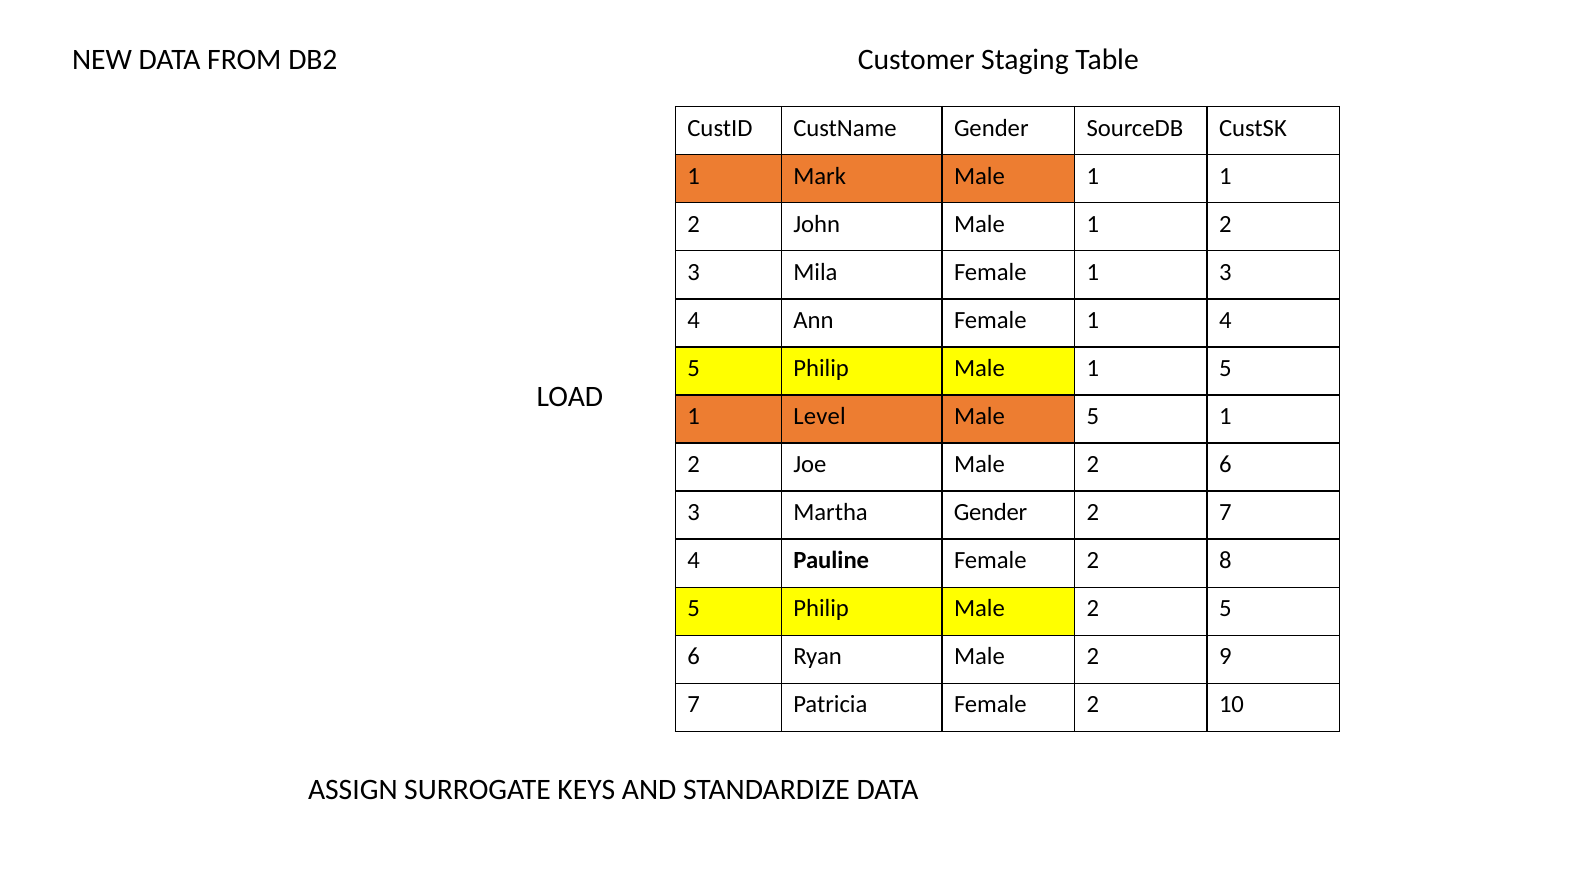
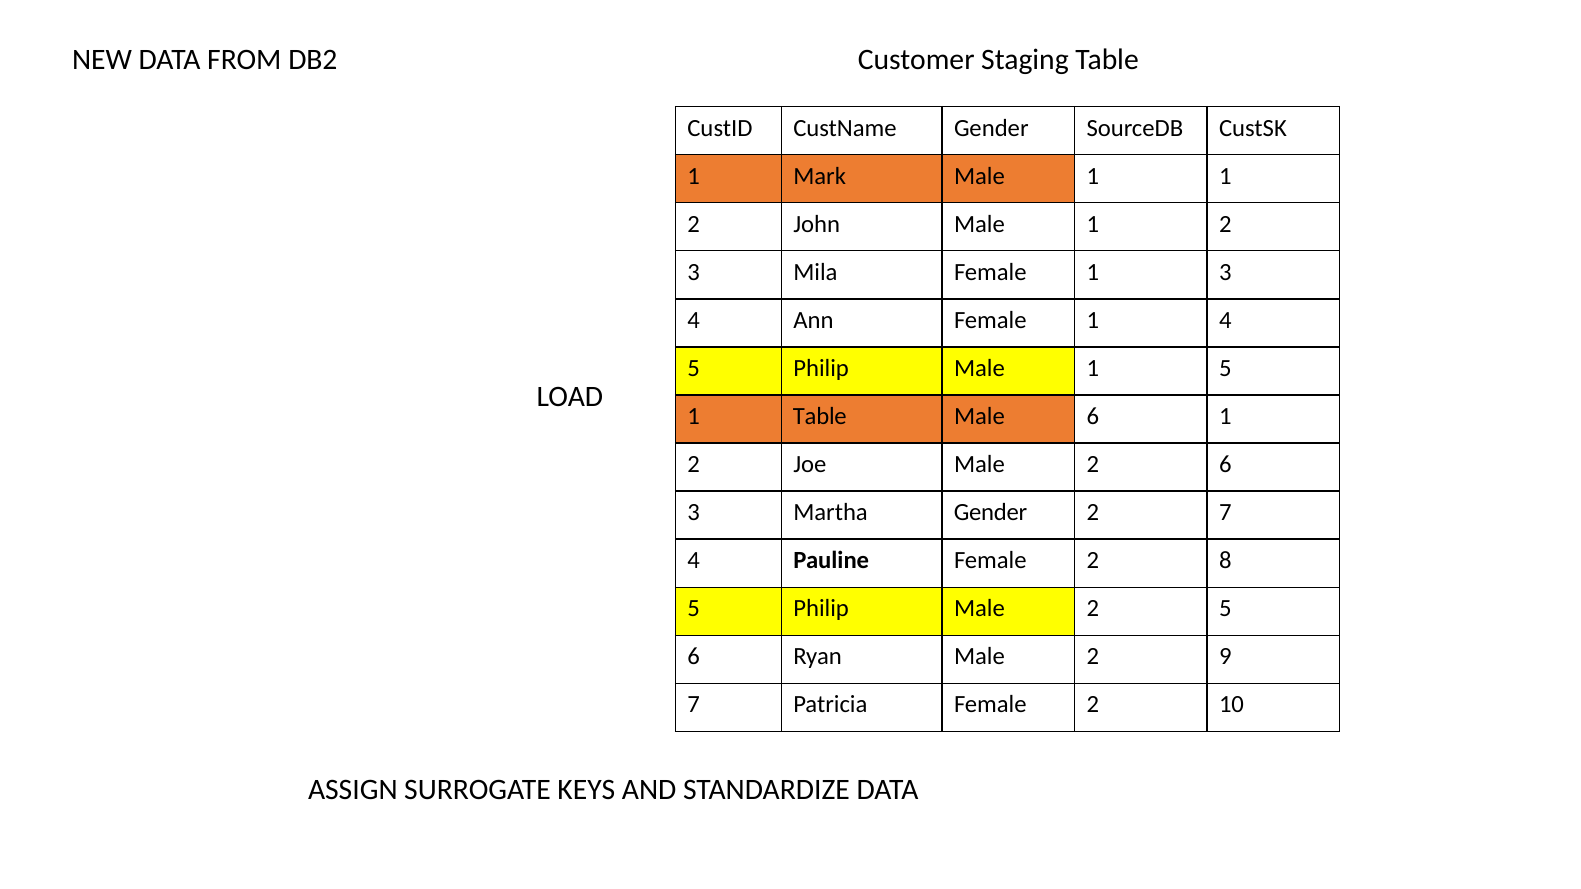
1 Level: Level -> Table
Male 5: 5 -> 6
